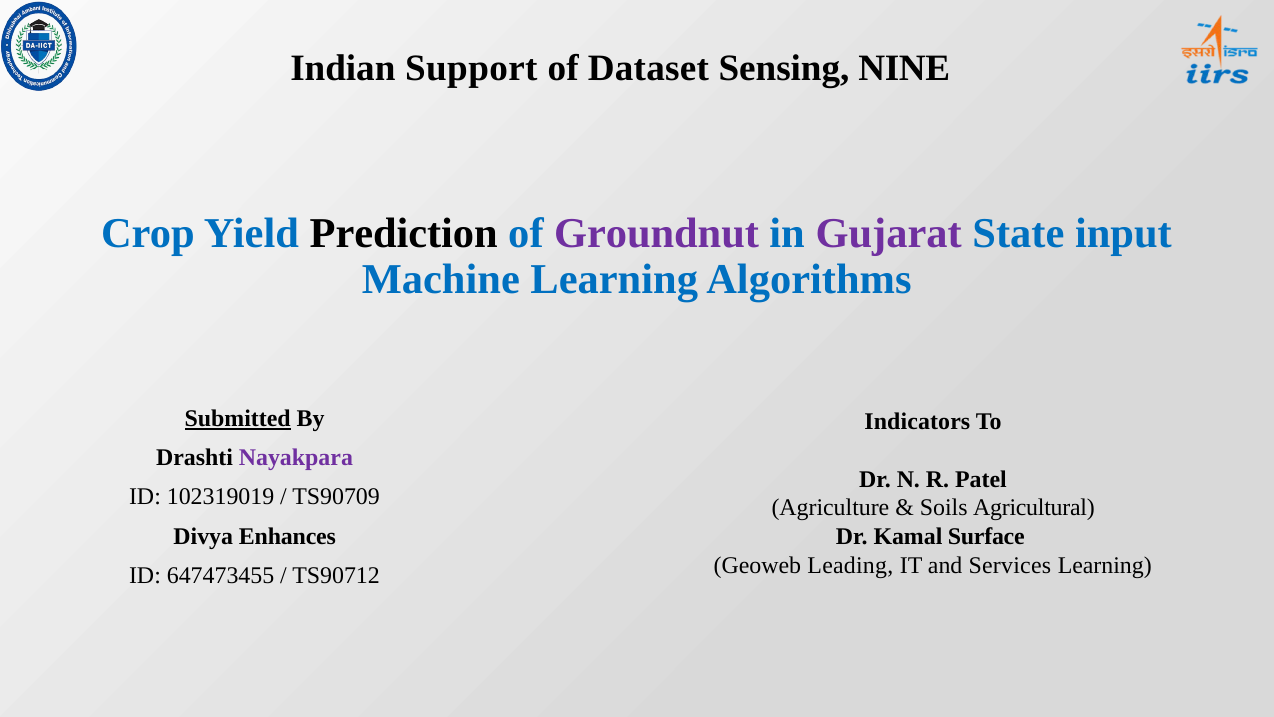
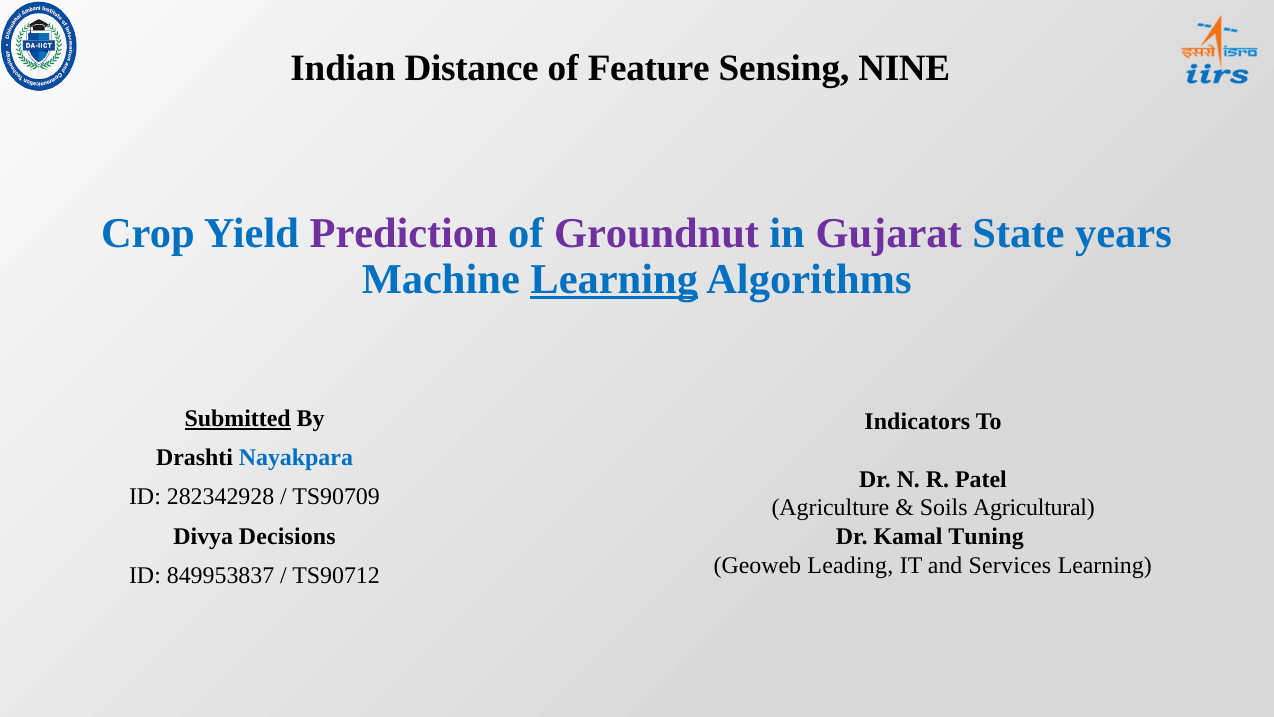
Support: Support -> Distance
Dataset: Dataset -> Feature
Prediction colour: black -> purple
input: input -> years
Learning at (614, 279) underline: none -> present
Nayakpara colour: purple -> blue
102319019: 102319019 -> 282342928
Enhances: Enhances -> Decisions
Surface: Surface -> Tuning
647473455: 647473455 -> 849953837
